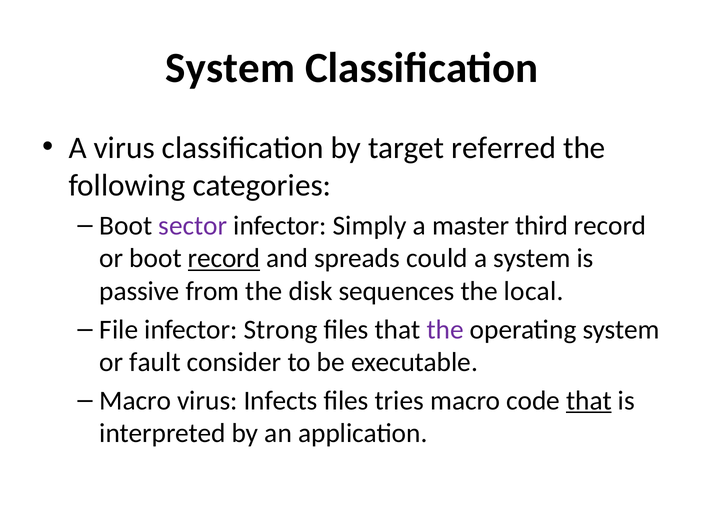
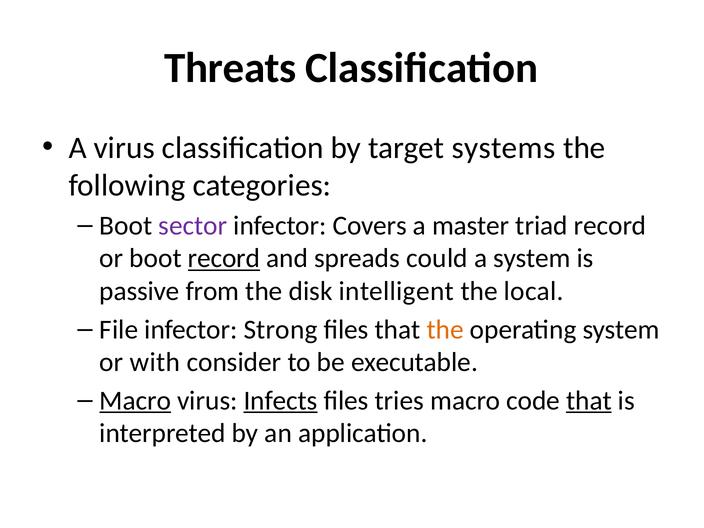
System at (230, 68): System -> Threats
referred: referred -> systems
Simply: Simply -> Covers
third: third -> triad
sequences: sequences -> intelligent
the at (445, 330) colour: purple -> orange
fault: fault -> with
Macro at (135, 401) underline: none -> present
Infects underline: none -> present
